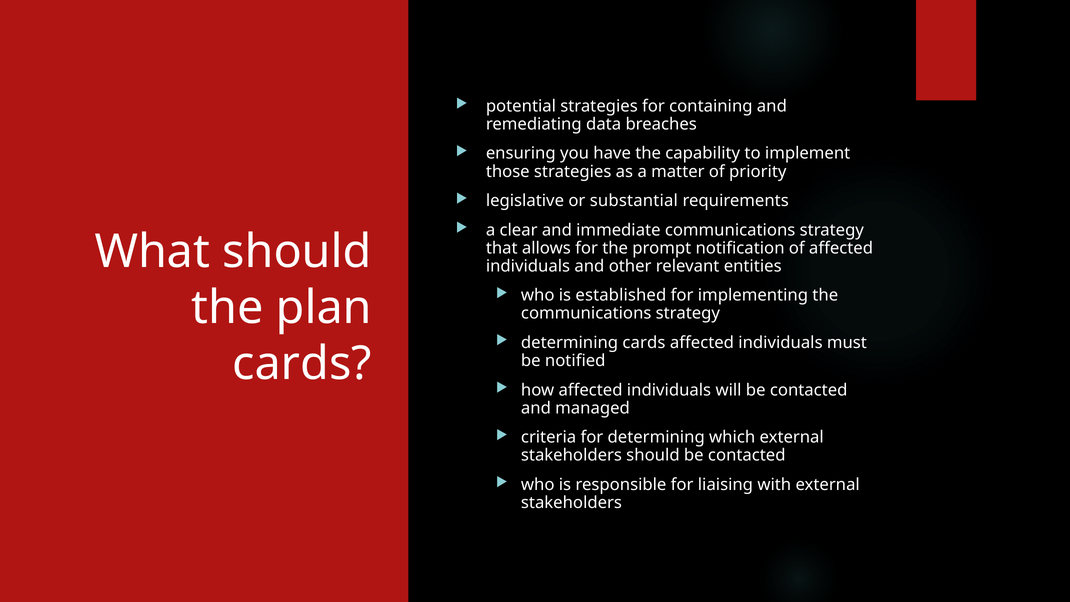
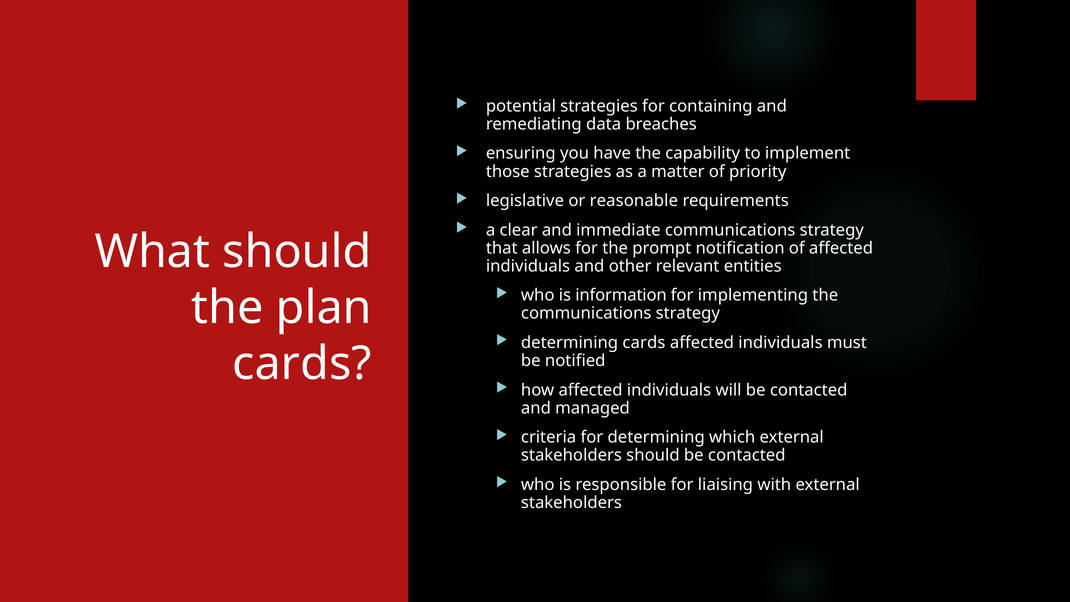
substantial: substantial -> reasonable
established: established -> information
